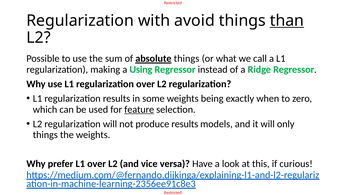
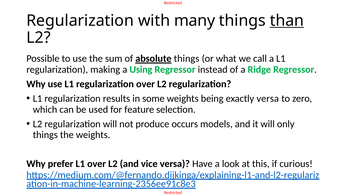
avoid: avoid -> many
exactly when: when -> versa
feature underline: present -> none
produce results: results -> occurs
